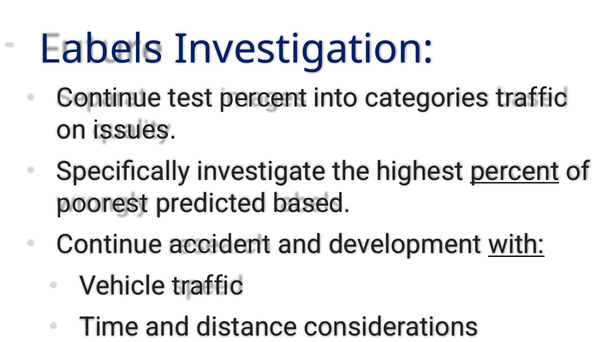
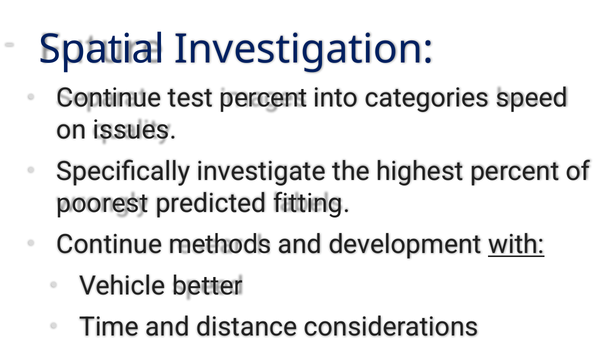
Labels: Labels -> Spatial
categories traffic: traffic -> speed
percent at (515, 171) underline: present -> none
based: based -> fitting
accident: accident -> methods
Vehicle traffic: traffic -> better
